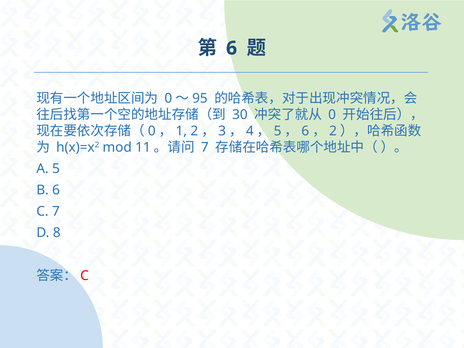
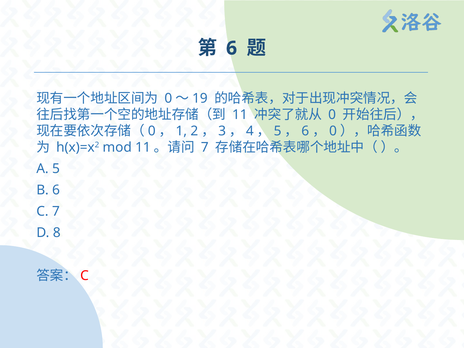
95: 95 -> 19
30 at (240, 115): 30 -> 11
2 at (333, 131): 2 -> 0
